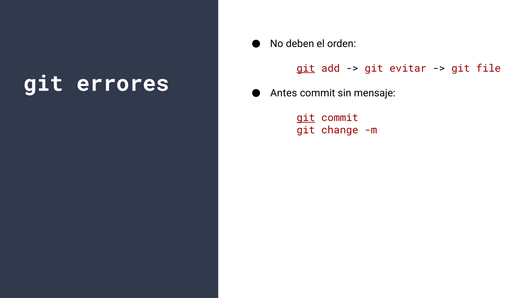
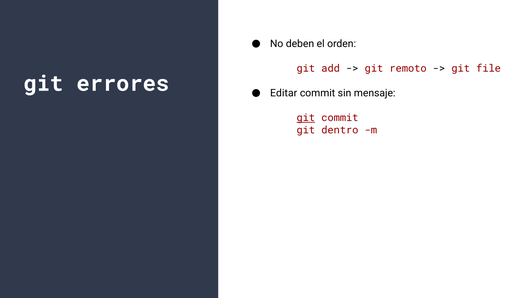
git at (306, 68) underline: present -> none
evitar: evitar -> remoto
Antes: Antes -> Editar
change: change -> dentro
